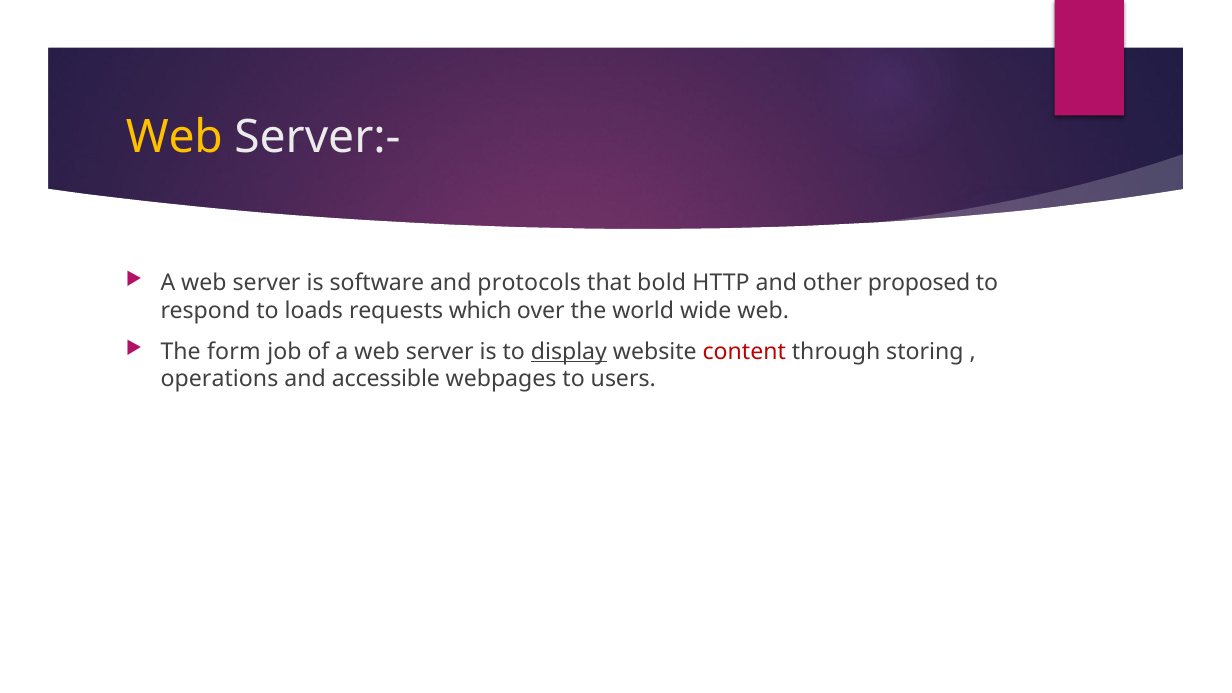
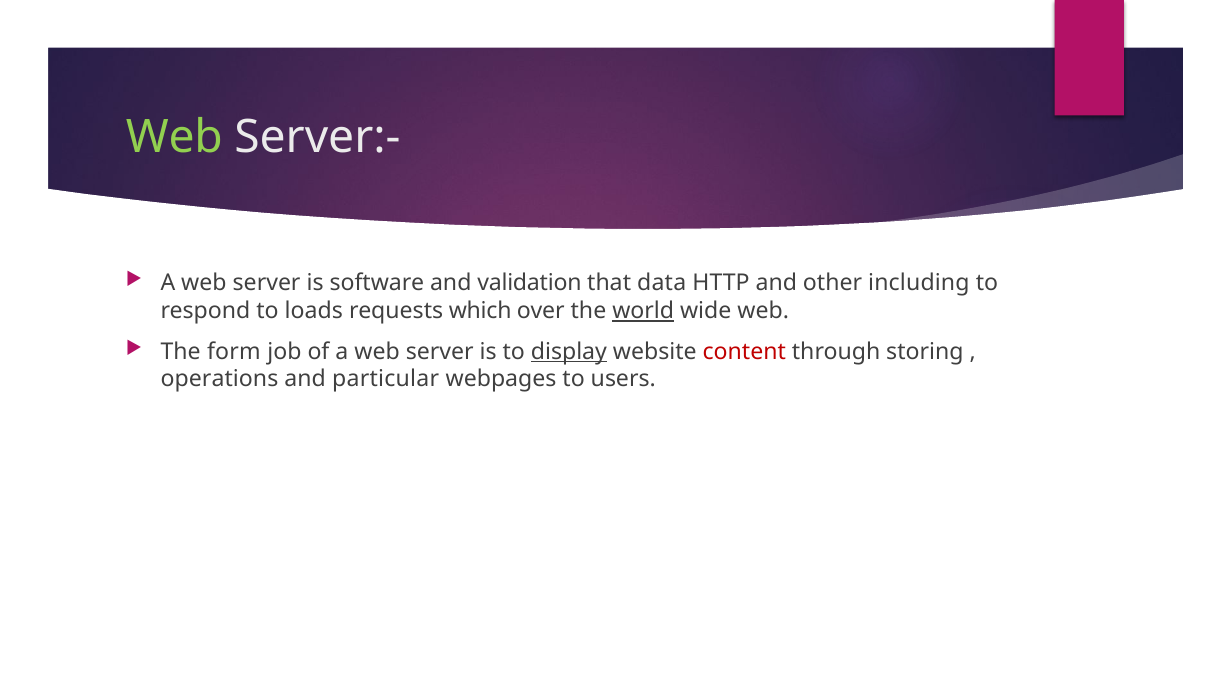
Web at (174, 137) colour: yellow -> light green
protocols: protocols -> validation
bold: bold -> data
proposed: proposed -> including
world underline: none -> present
accessible: accessible -> particular
